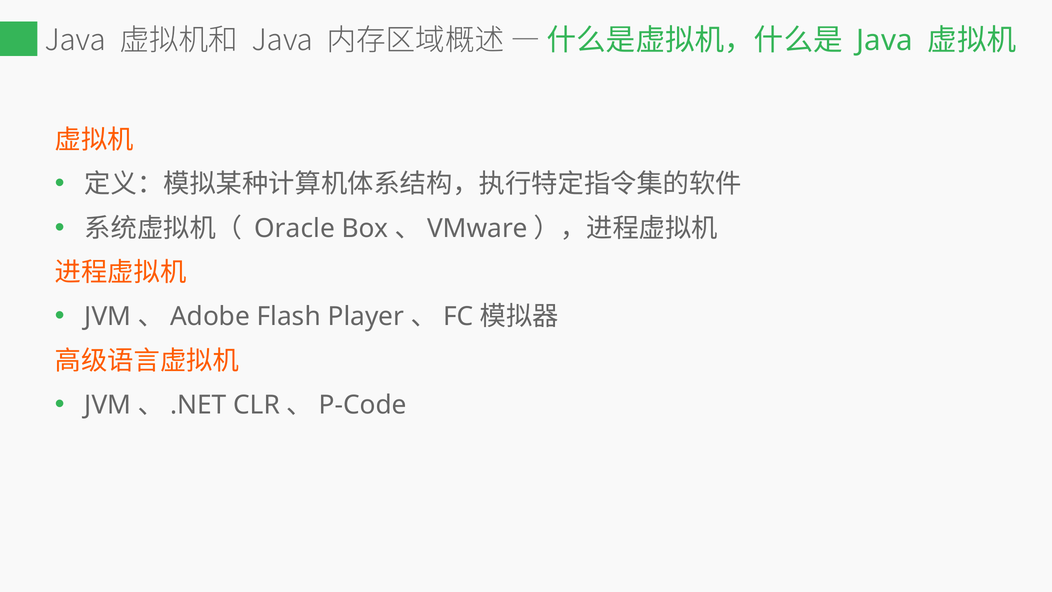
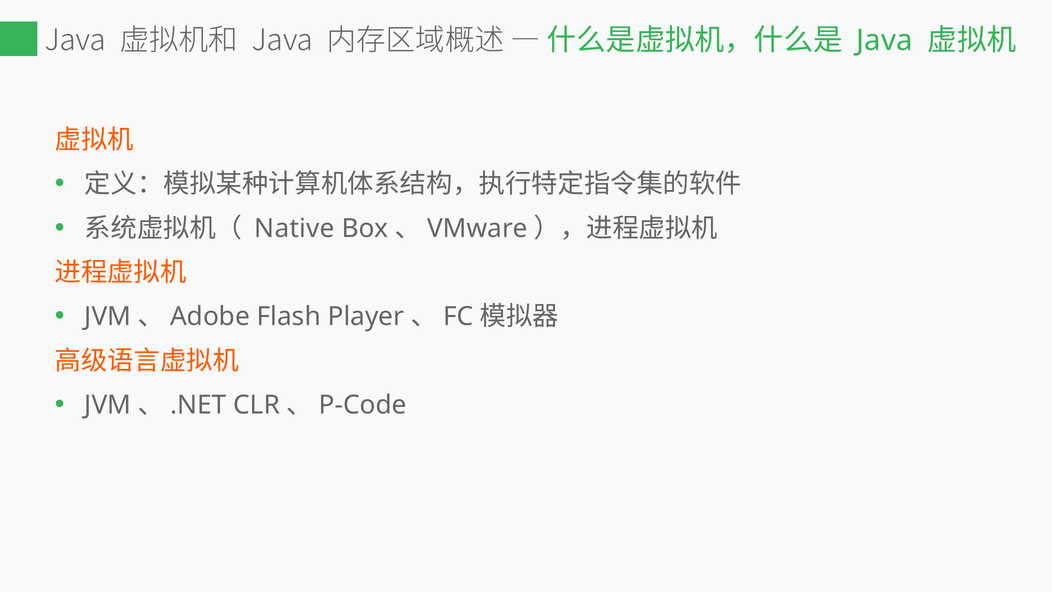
Oracle: Oracle -> Native
